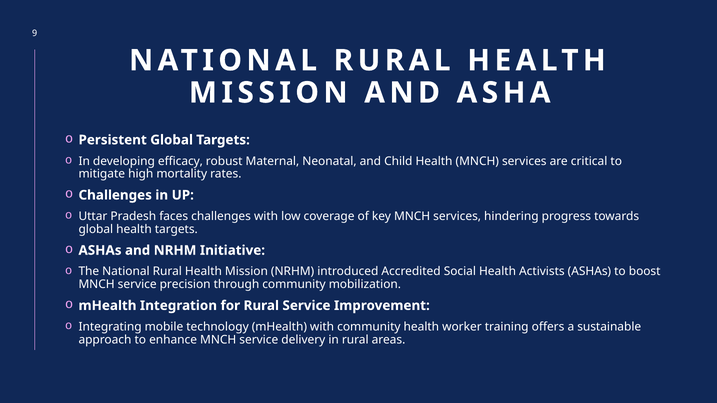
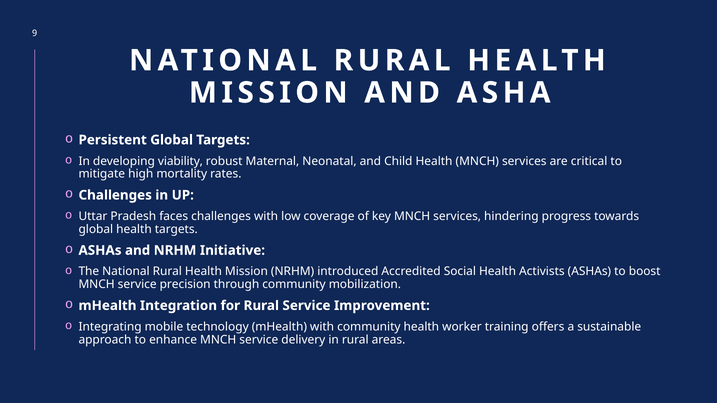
efficacy: efficacy -> viability
